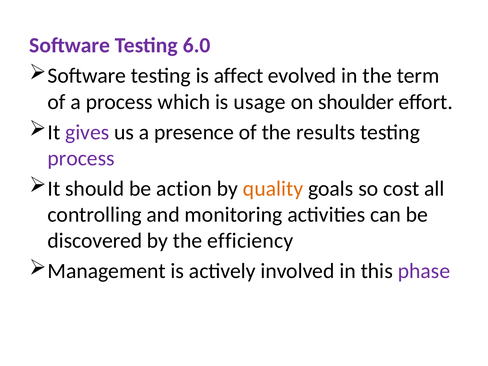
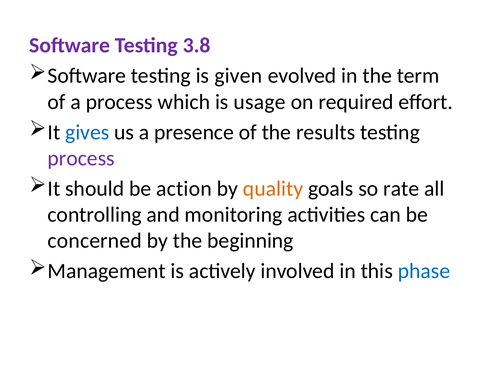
6.0: 6.0 -> 3.8
affect: affect -> given
shoulder: shoulder -> required
gives colour: purple -> blue
cost: cost -> rate
discovered: discovered -> concerned
efficiency: efficiency -> beginning
phase colour: purple -> blue
